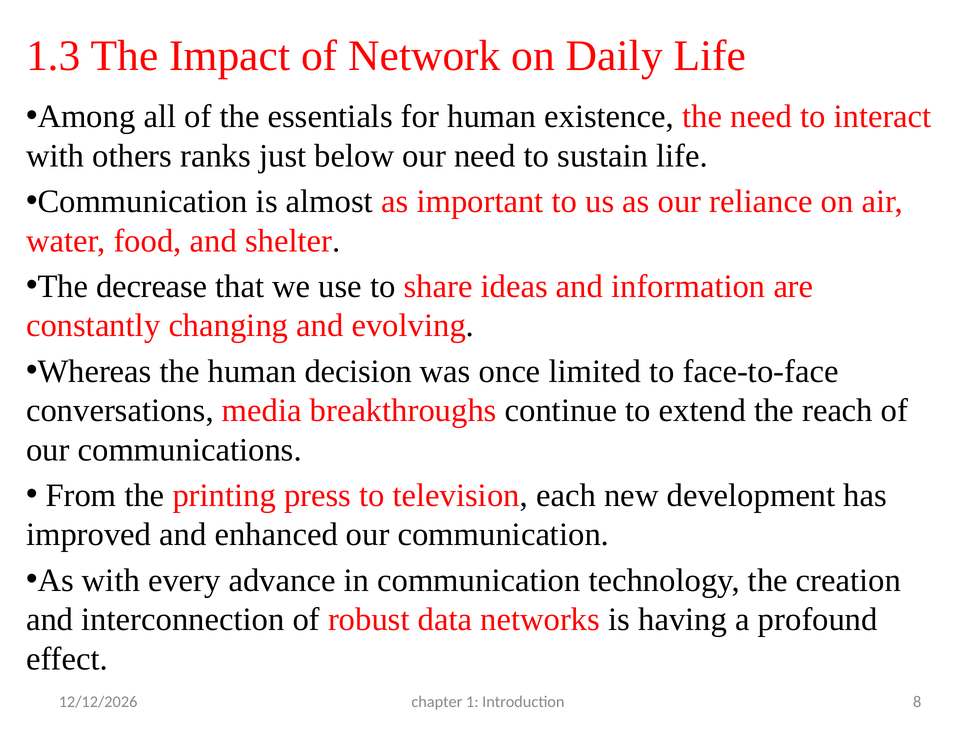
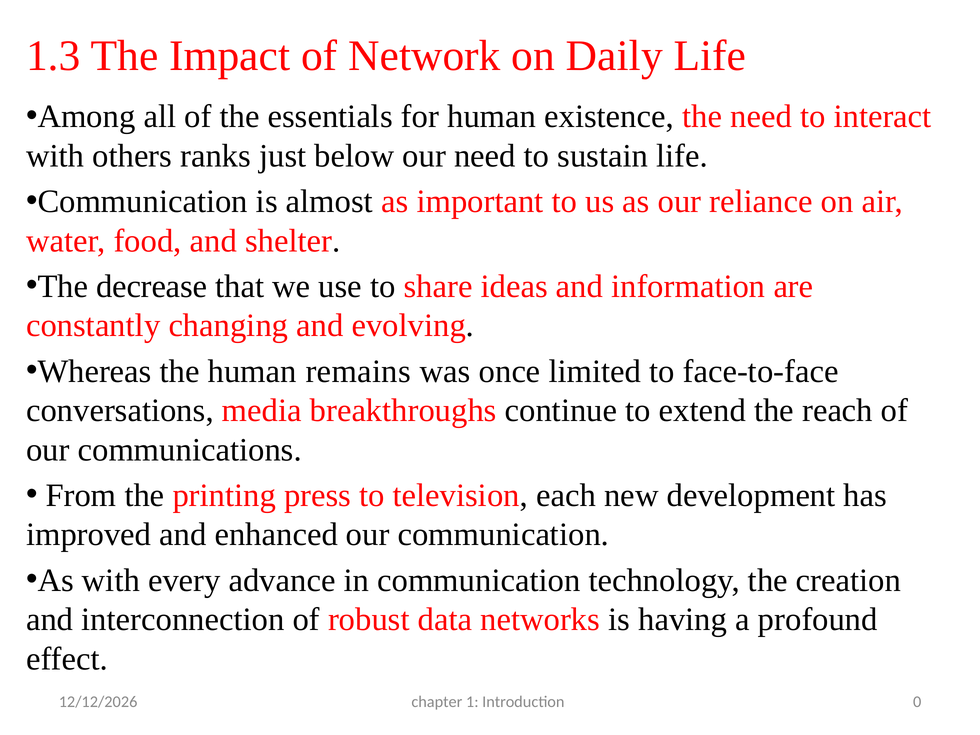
decision: decision -> remains
8: 8 -> 0
